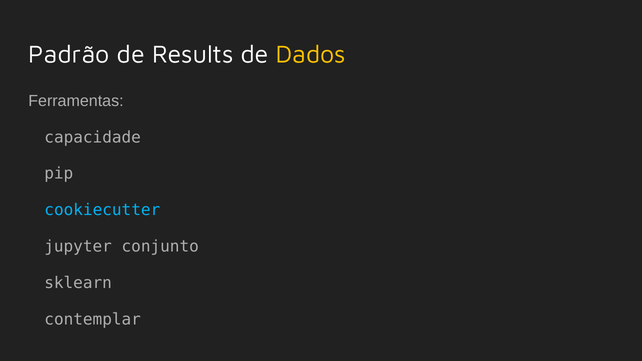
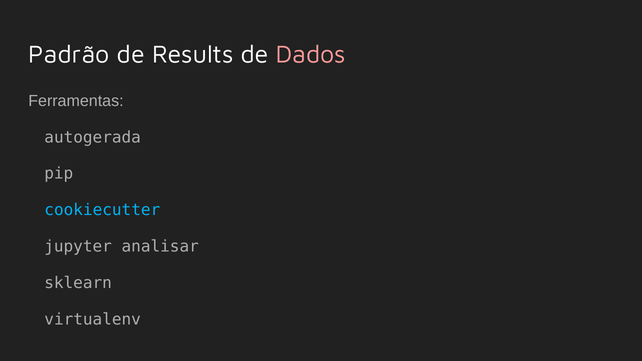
Dados colour: yellow -> pink
capacidade: capacidade -> autogerada
conjunto: conjunto -> analisar
contemplar: contemplar -> virtualenv
